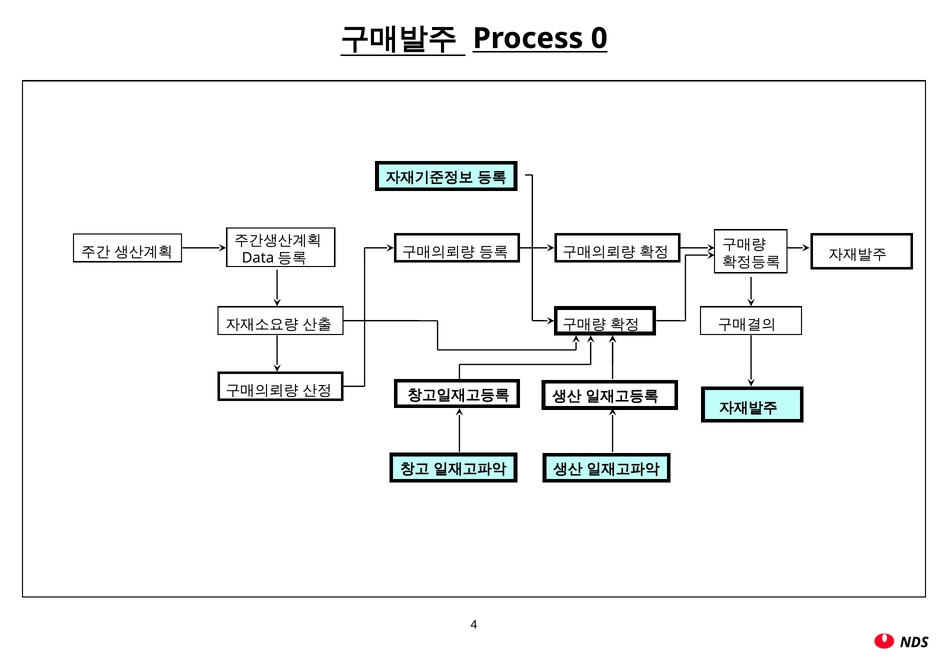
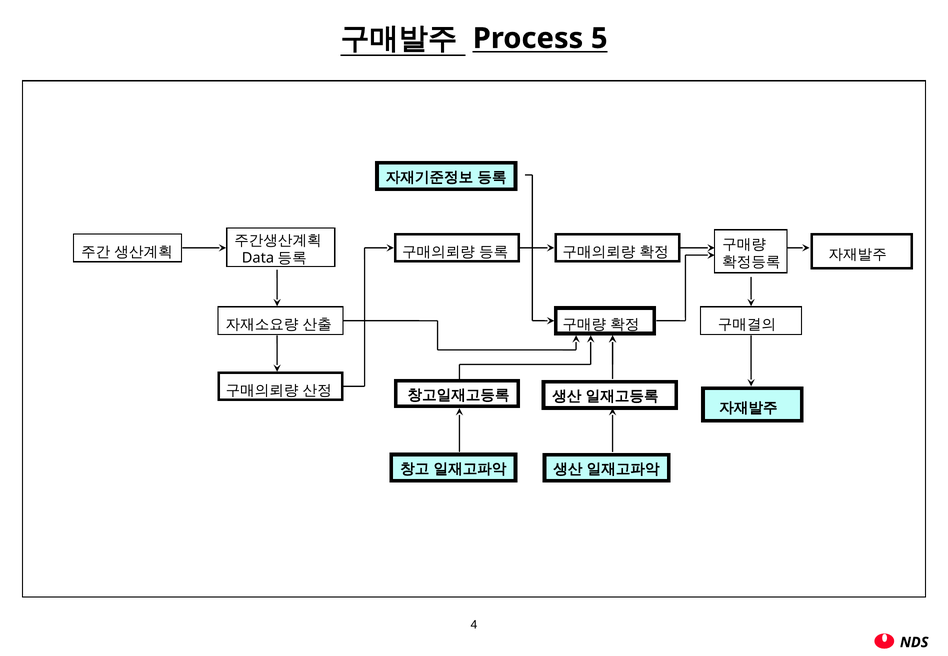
0: 0 -> 5
